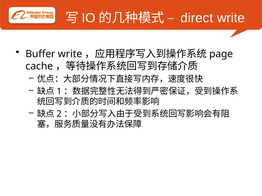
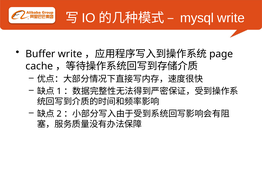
direct: direct -> mysql
